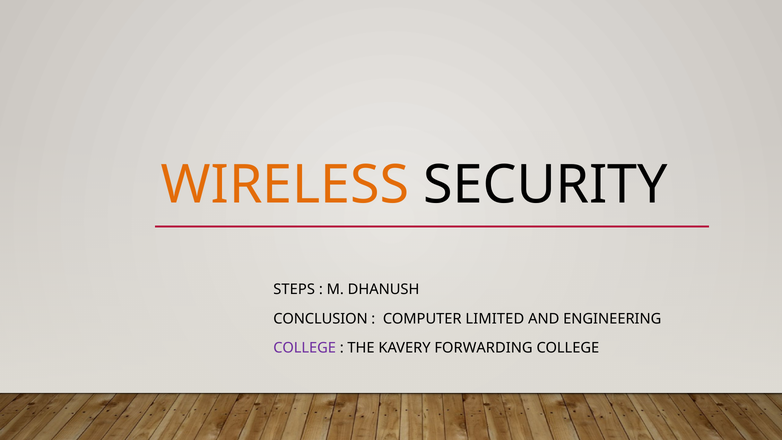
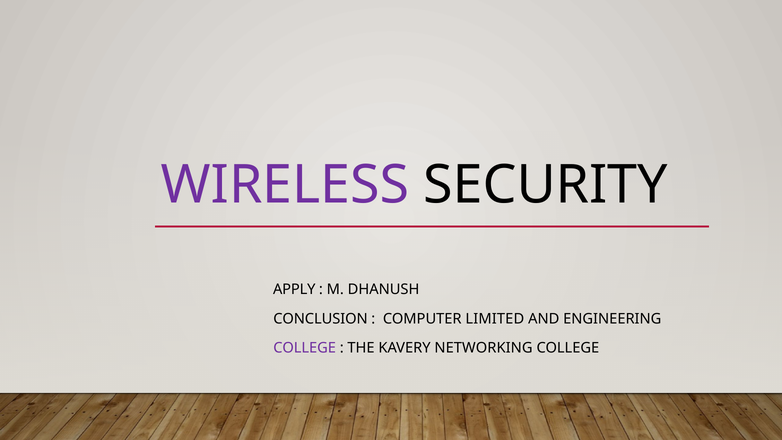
WIRELESS colour: orange -> purple
STEPS: STEPS -> APPLY
FORWARDING: FORWARDING -> NETWORKING
